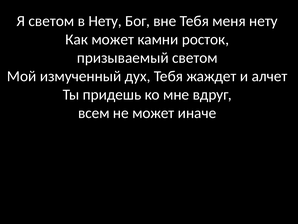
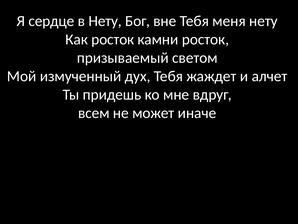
Я светом: светом -> сердце
Как может: может -> росток
